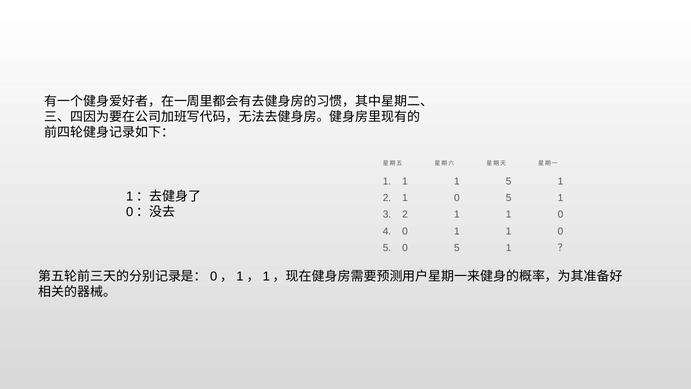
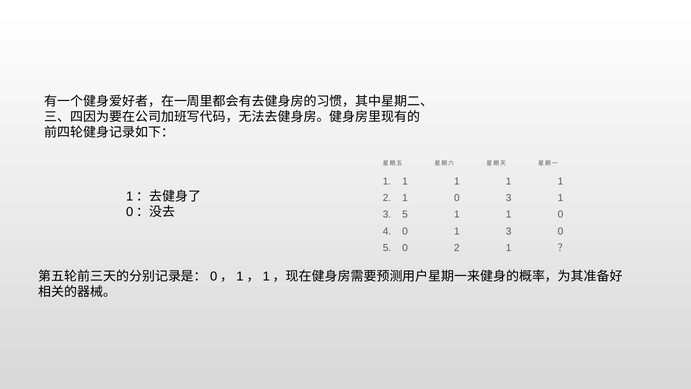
5 at (509, 181): 5 -> 1
5 at (509, 198): 5 -> 3
2 at (405, 214): 2 -> 5
0 1 1: 1 -> 3
5 at (457, 248): 5 -> 2
